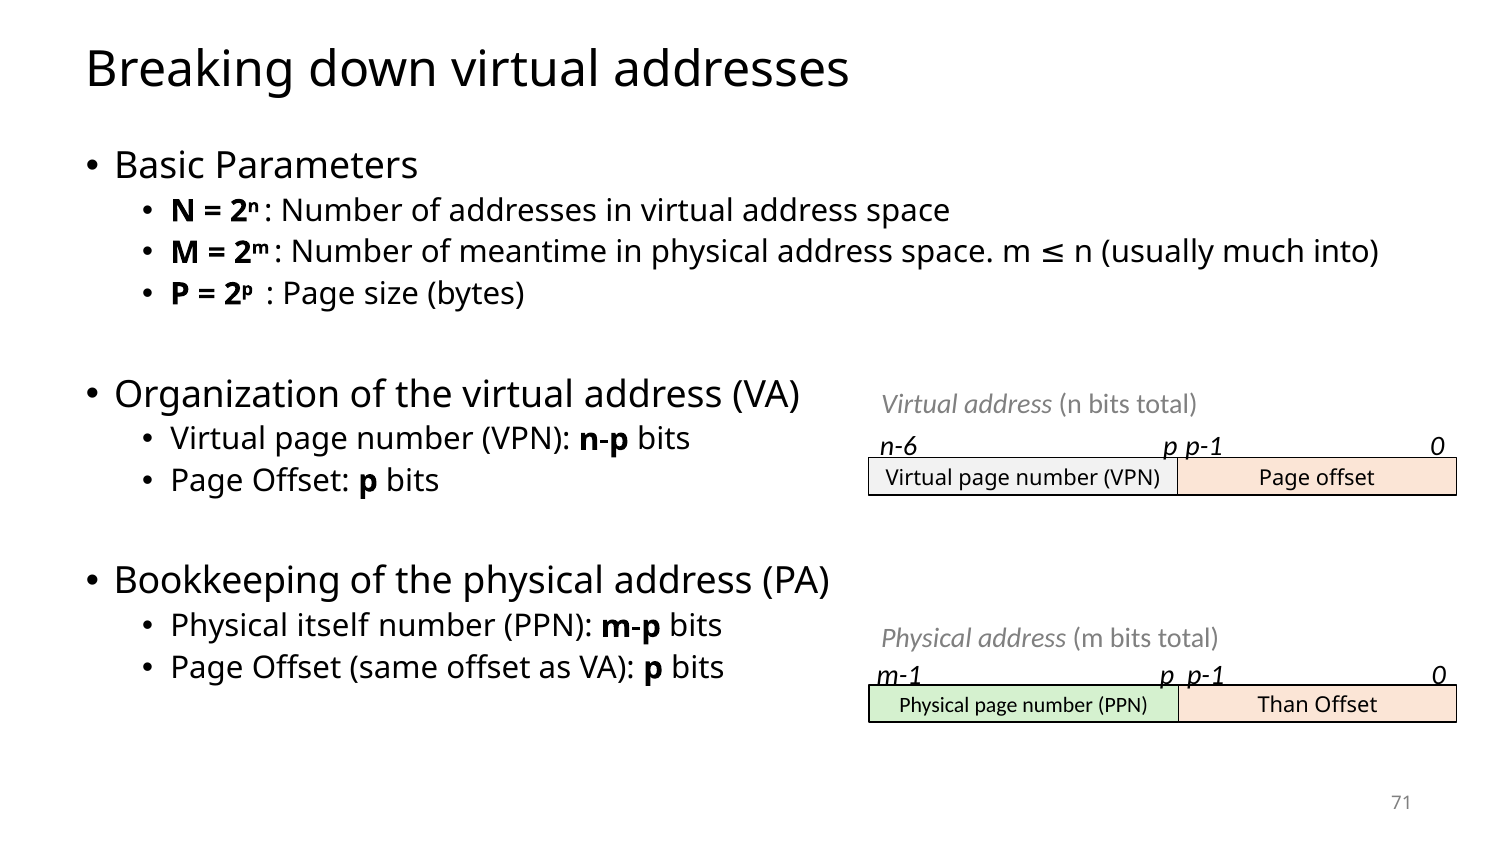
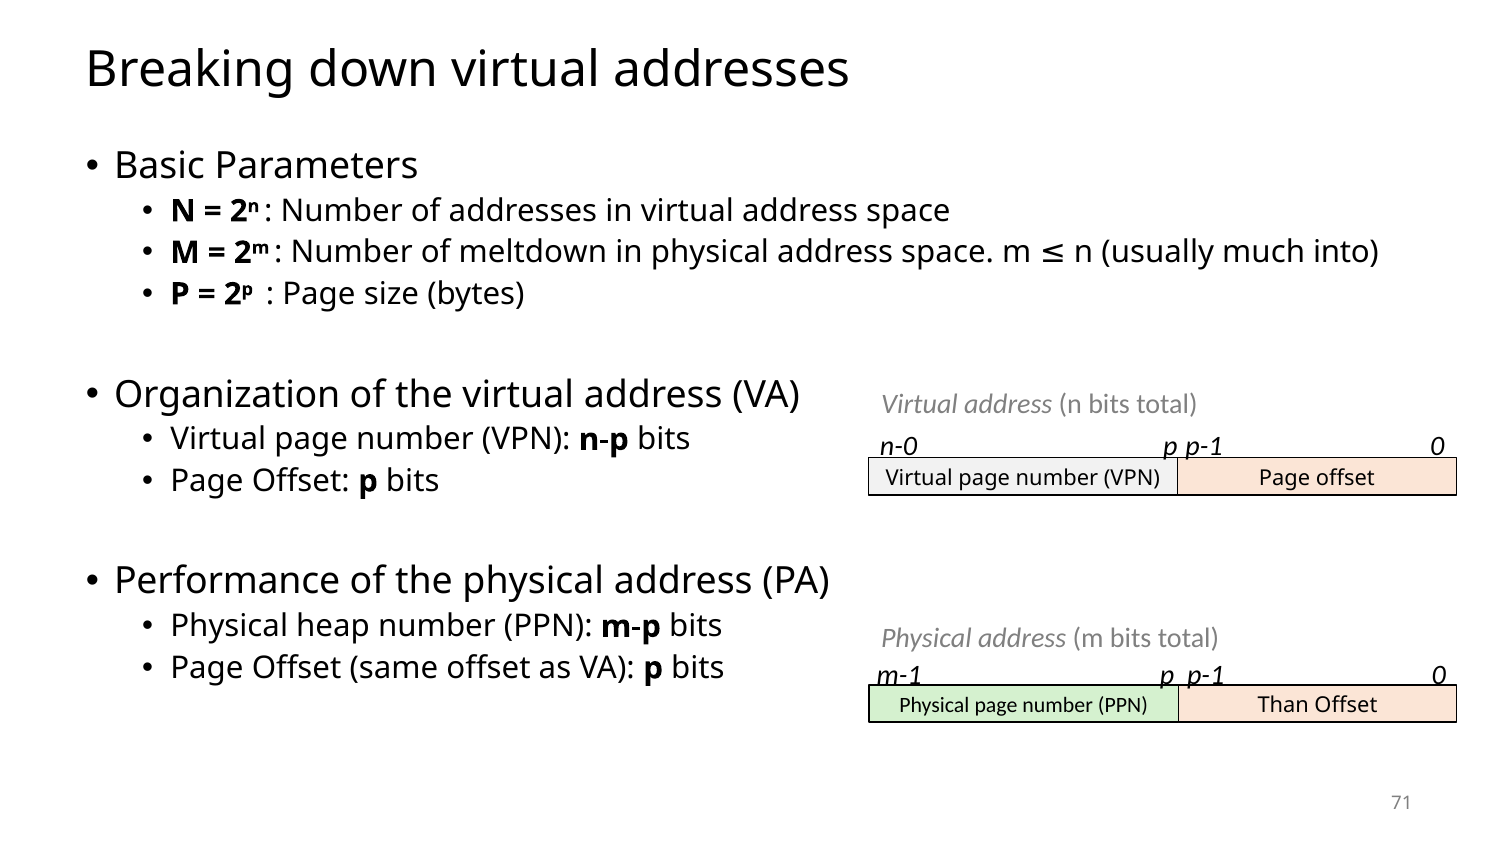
meantime: meantime -> meltdown
n-6: n-6 -> n-0
Bookkeeping: Bookkeeping -> Performance
itself: itself -> heap
